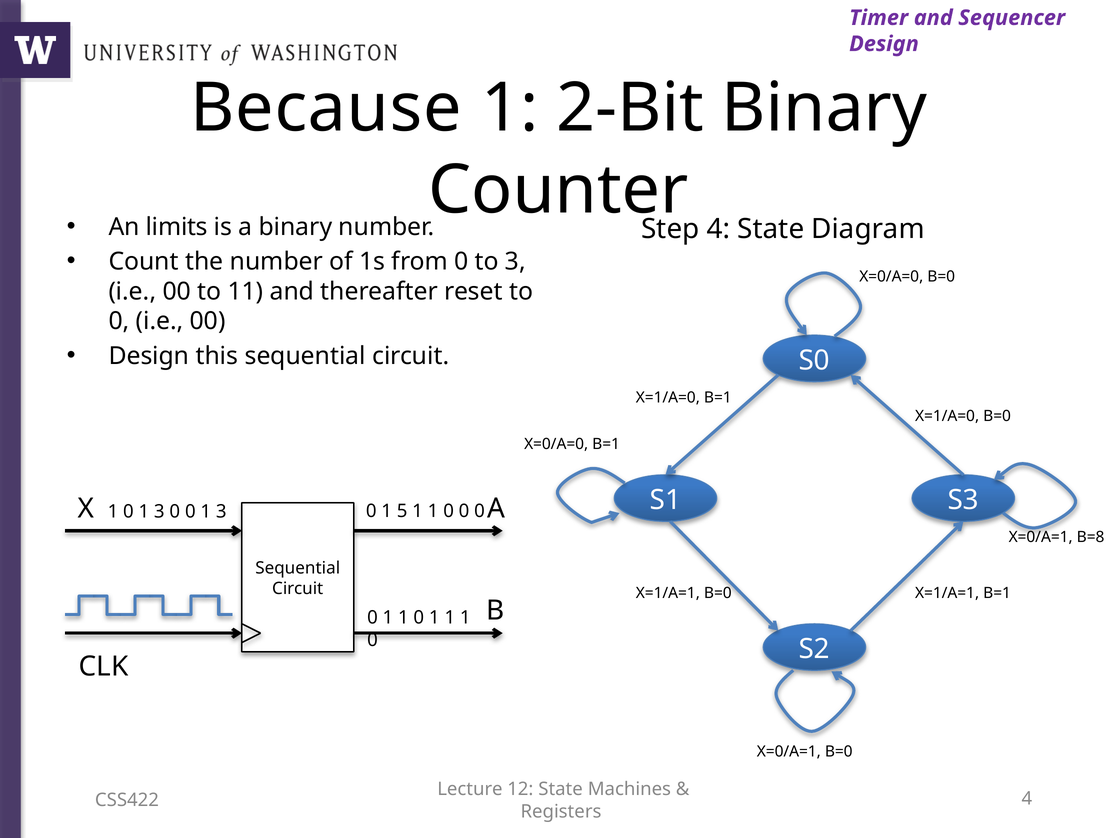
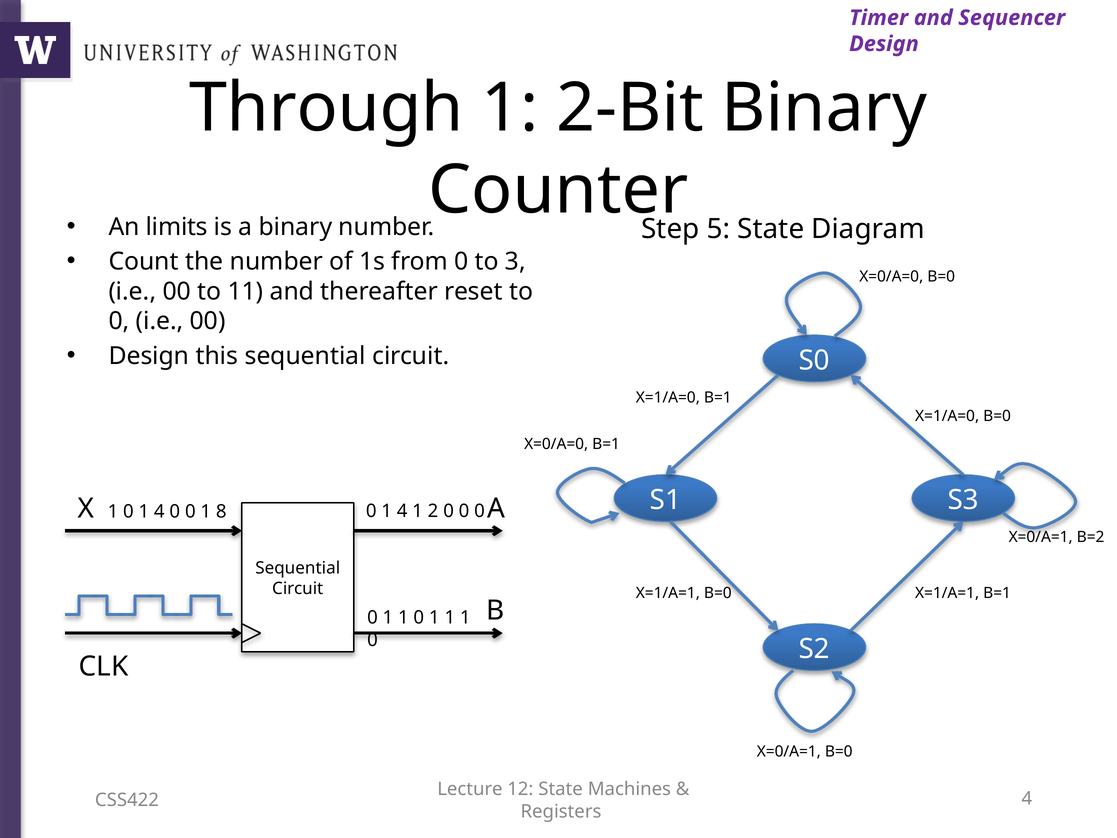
Because: Because -> Through
4 at (718, 229): 4 -> 5
1 0 1 3: 3 -> 4
0 0 1 3: 3 -> 8
5 at (402, 511): 5 -> 4
1 at (433, 511): 1 -> 2
B=8: B=8 -> B=2
